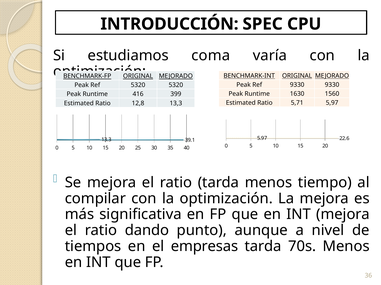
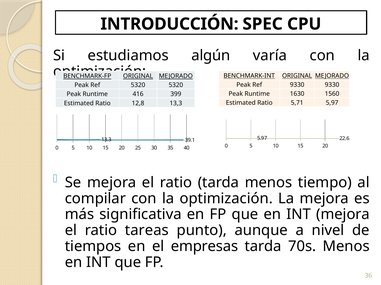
coma: coma -> algún
dando: dando -> tareas
